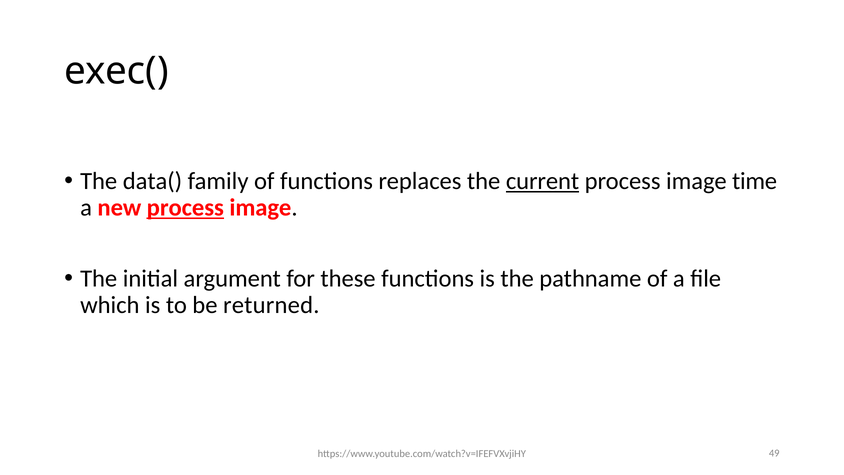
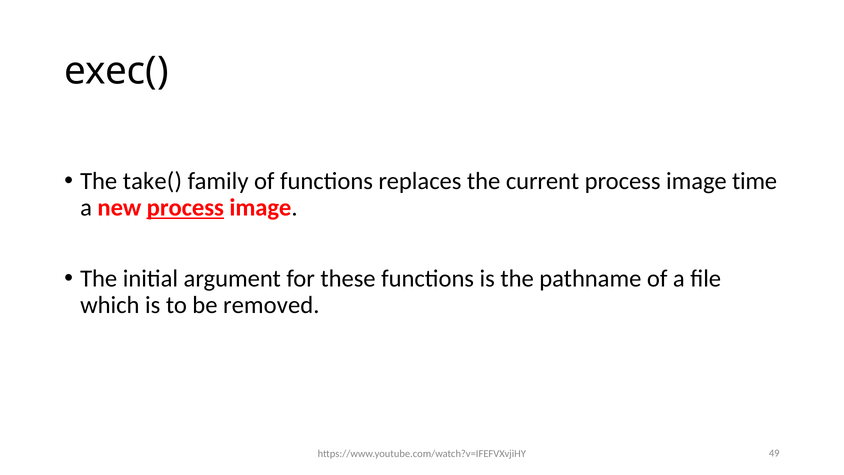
data(: data( -> take(
current underline: present -> none
returned: returned -> removed
